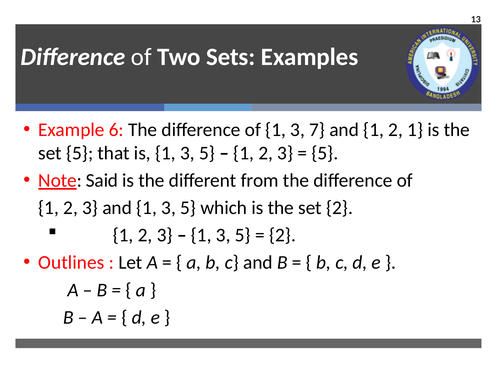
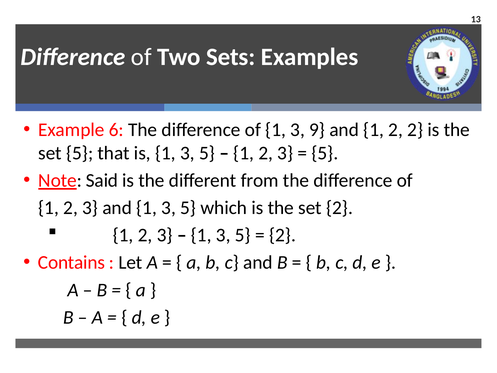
7: 7 -> 9
2 1: 1 -> 2
Outlines: Outlines -> Contains
